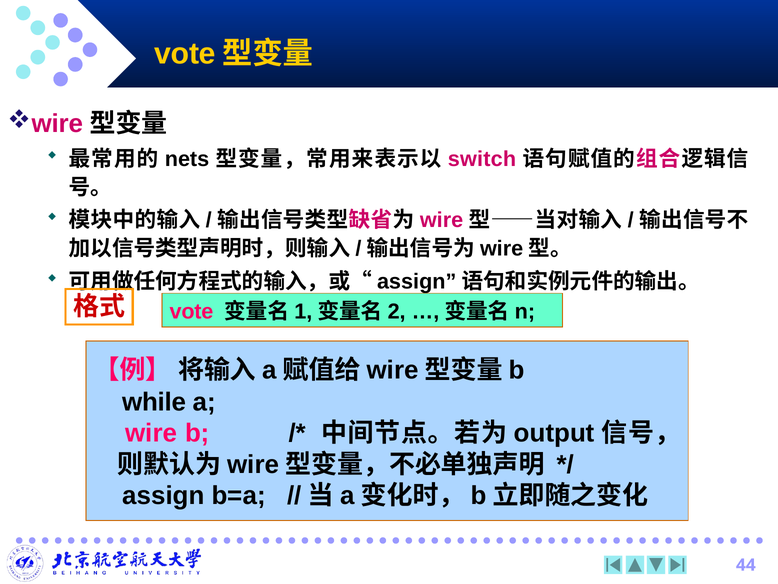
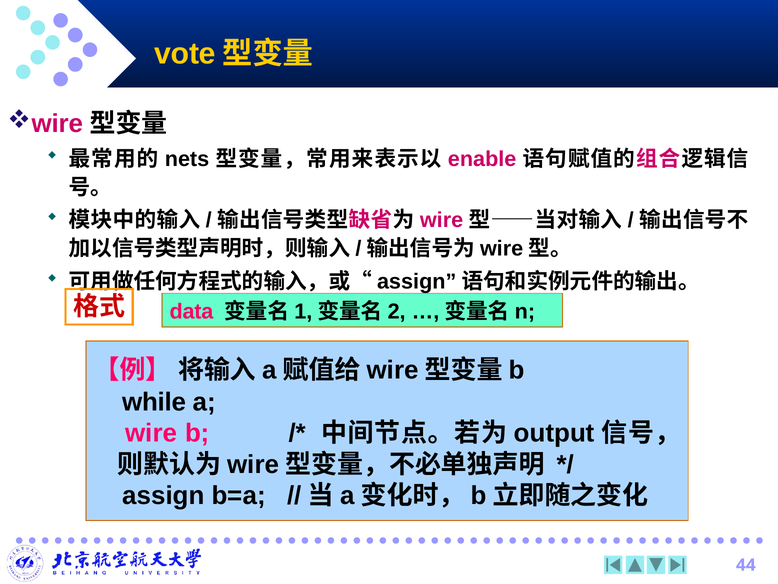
switch: switch -> enable
vote at (191, 311): vote -> data
